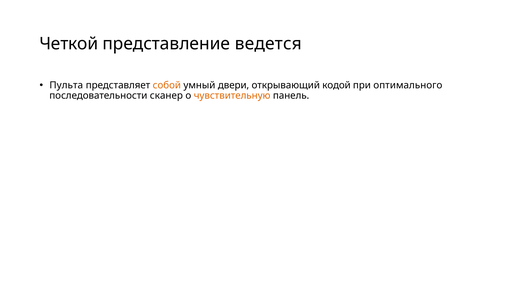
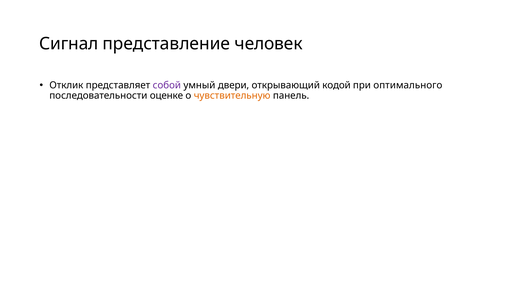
Четкой: Четкой -> Сигнал
ведется: ведется -> человек
Пульта: Пульта -> Отклик
собой colour: orange -> purple
сканер: сканер -> оценке
